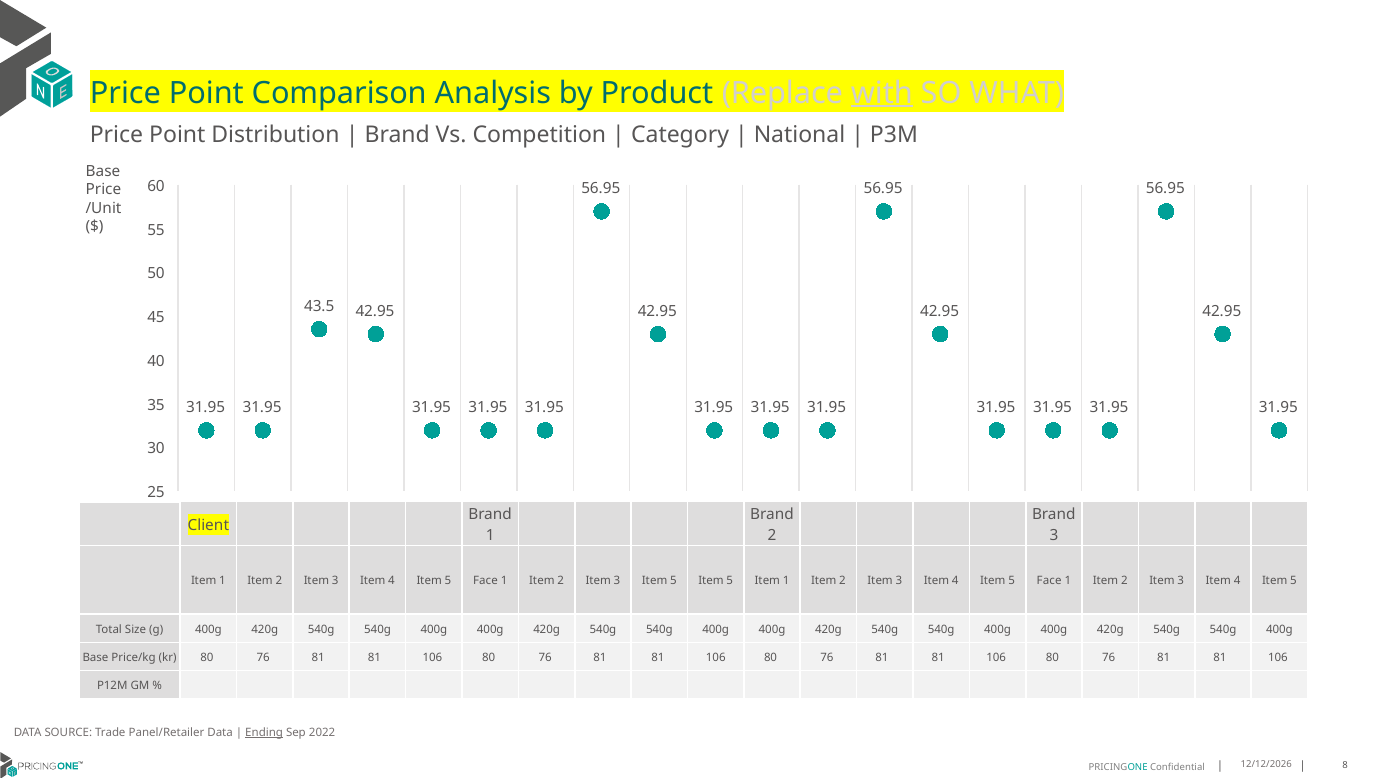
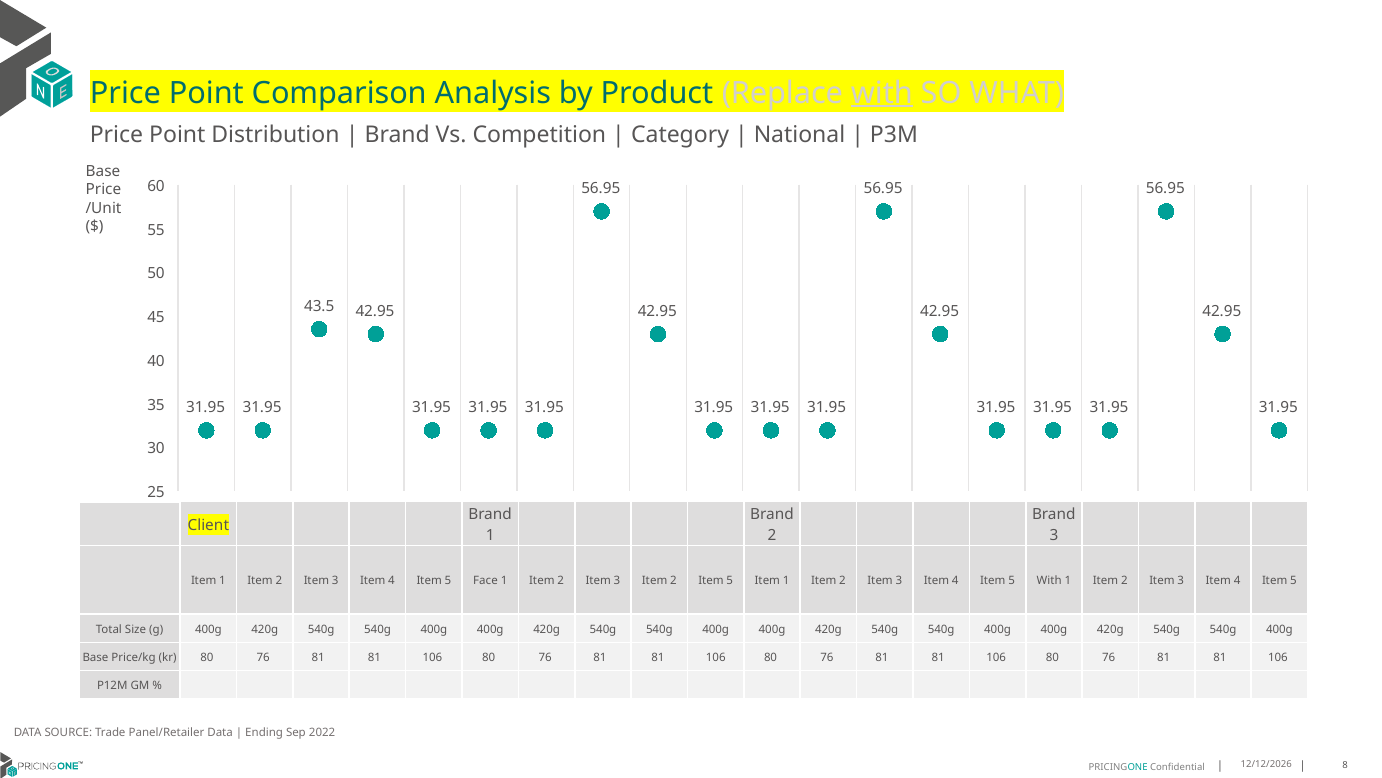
3 Item 5: 5 -> 2
Face at (1049, 580): Face -> With
Ending underline: present -> none
